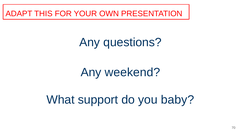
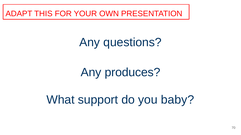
weekend: weekend -> produces
